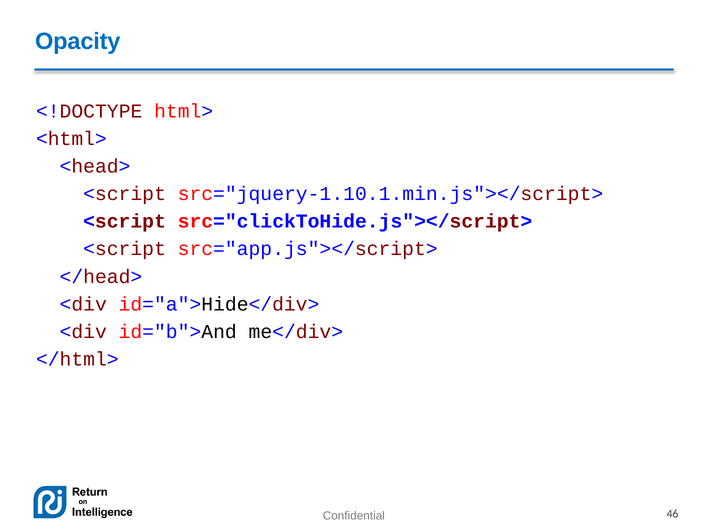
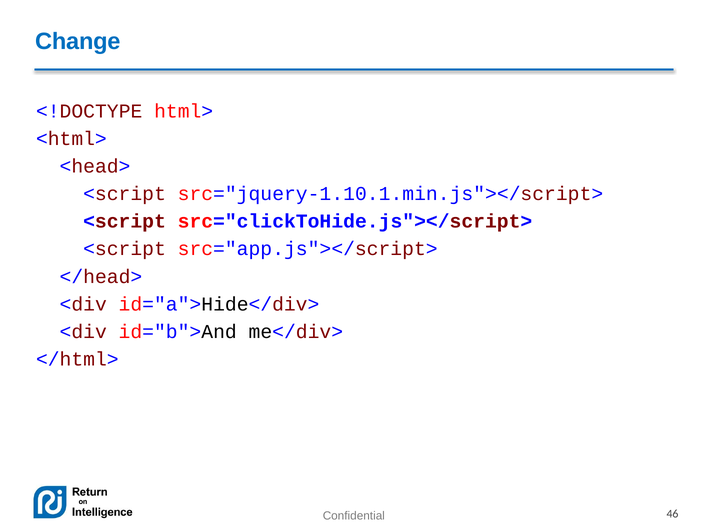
Opacity: Opacity -> Change
